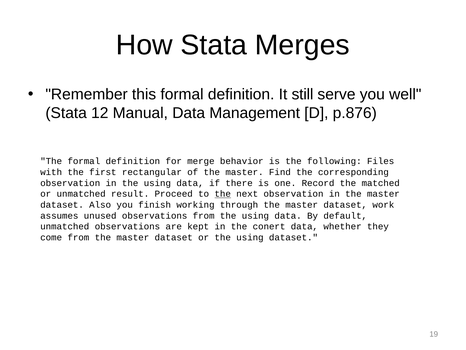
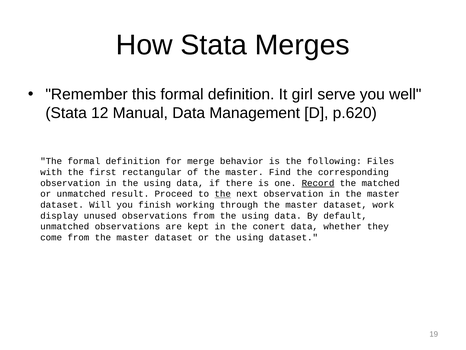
still: still -> girl
p.876: p.876 -> p.620
Record underline: none -> present
Also: Also -> Will
assumes: assumes -> display
